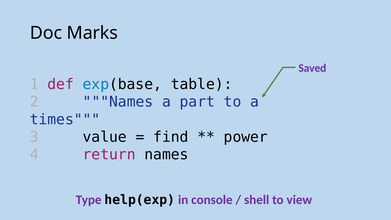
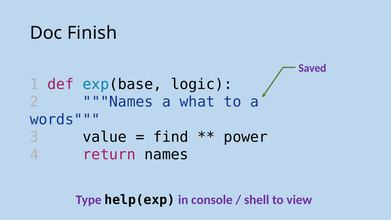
Marks: Marks -> Finish
table: table -> logic
part: part -> what
times: times -> words
